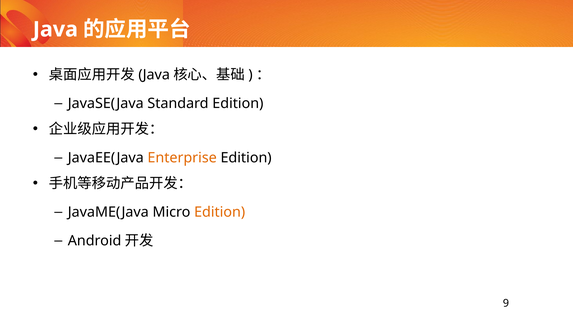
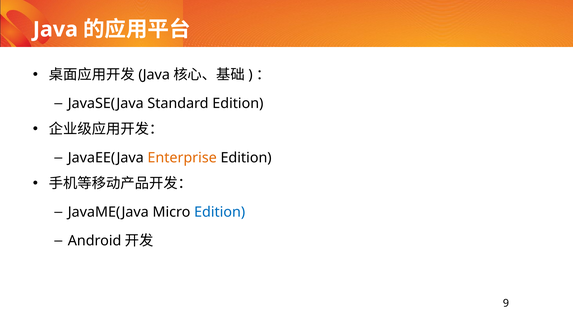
Edition at (220, 212) colour: orange -> blue
